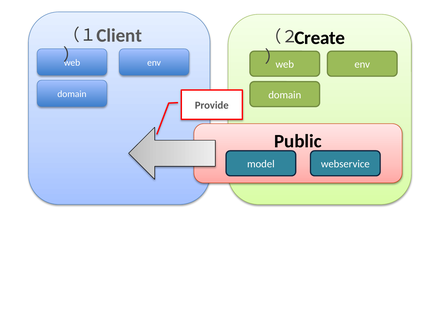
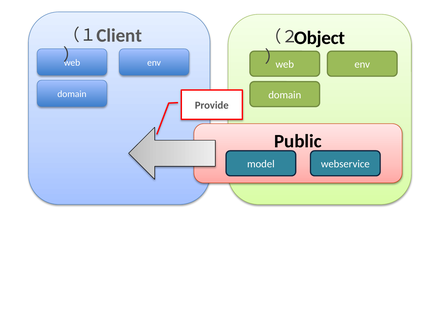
Create: Create -> Object
